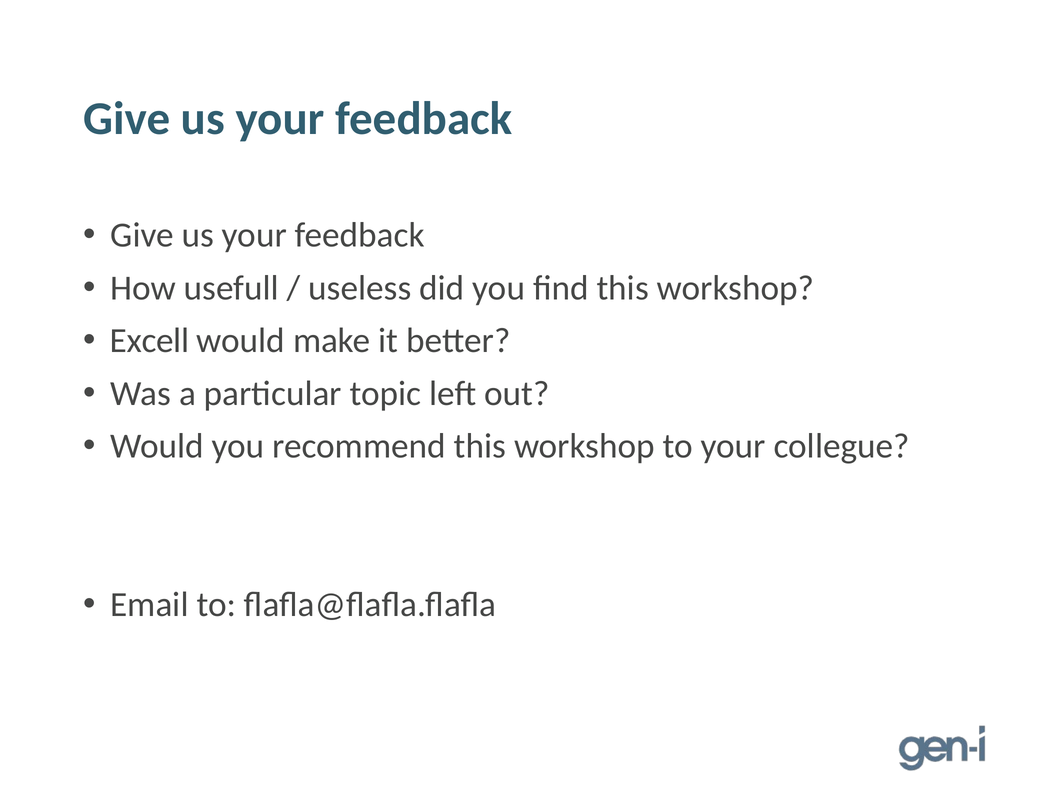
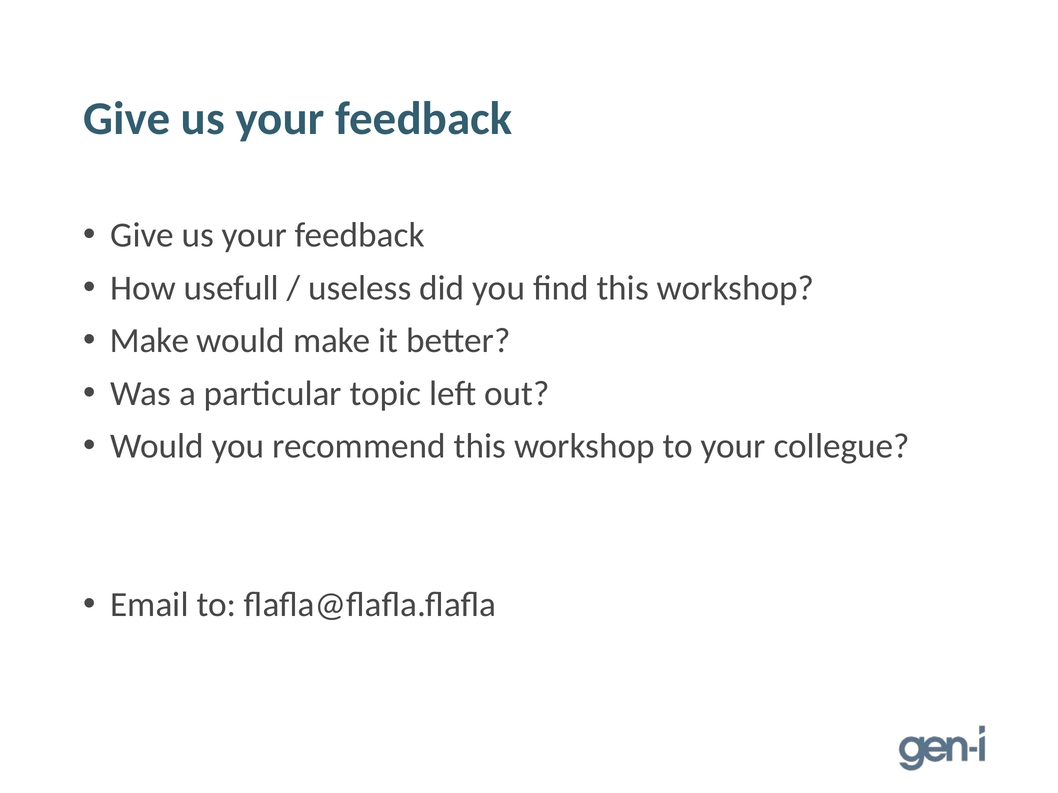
Excell at (150, 341): Excell -> Make
